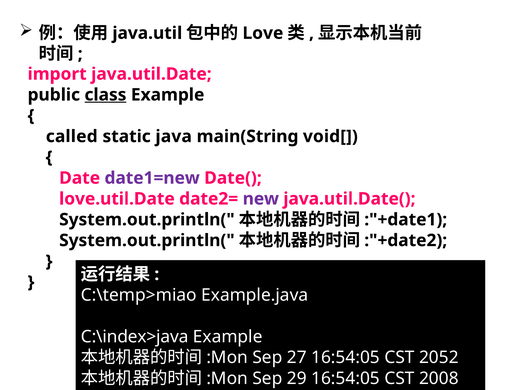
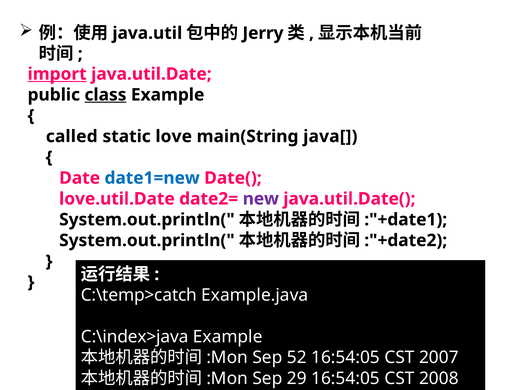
Love: Love -> Jerry
import underline: none -> present
java: java -> love
void[: void[ -> java[
date1=new colour: purple -> blue
C:\temp>miao: C:\temp>miao -> C:\temp>catch
27: 27 -> 52
2052: 2052 -> 2007
